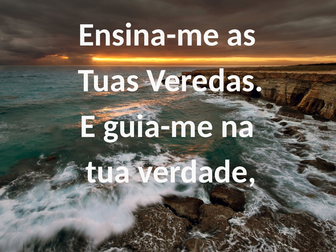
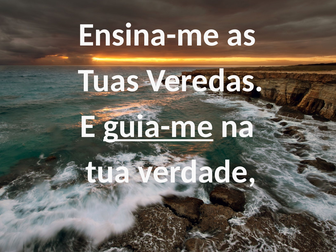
guia-me underline: none -> present
